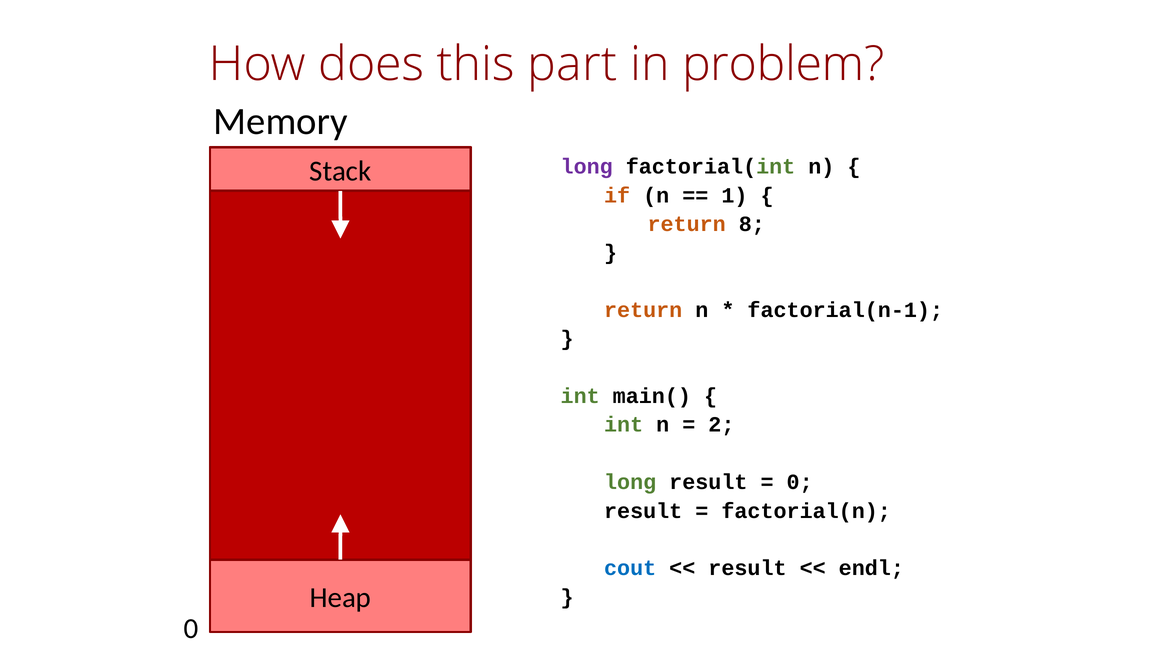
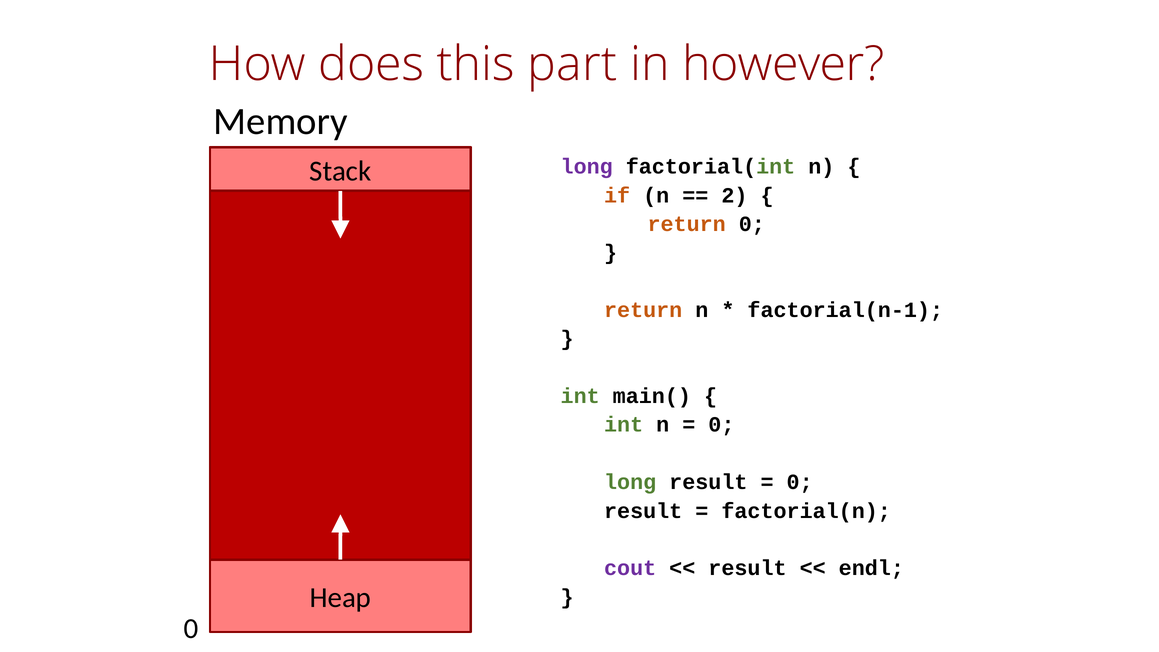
problem: problem -> however
1: 1 -> 2
return 8: 8 -> 0
2 at (721, 425): 2 -> 0
cout colour: blue -> purple
